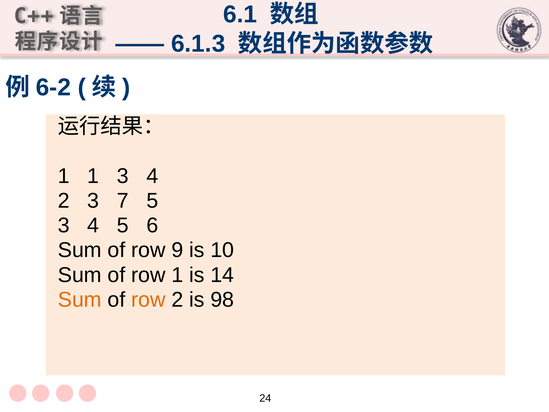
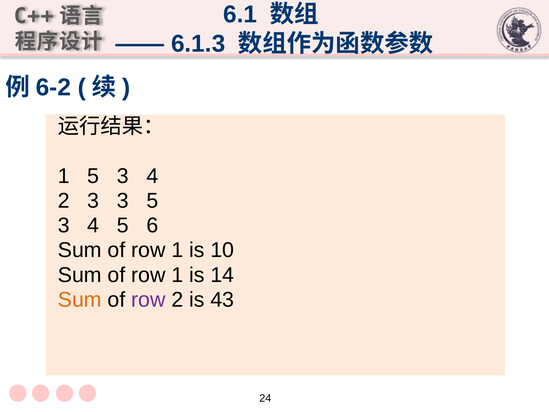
1 1: 1 -> 5
3 7: 7 -> 3
9 at (177, 250): 9 -> 1
row at (148, 300) colour: orange -> purple
98: 98 -> 43
